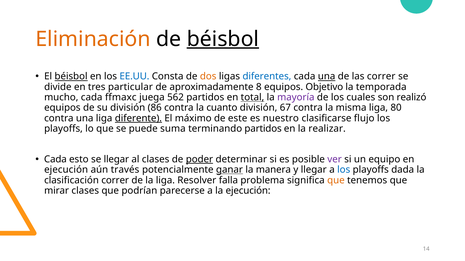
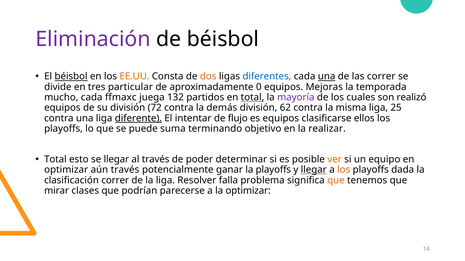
Eliminación colour: orange -> purple
béisbol at (223, 39) underline: present -> none
EE.UU colour: blue -> orange
8: 8 -> 0
Objetivo: Objetivo -> Mejoras
562: 562 -> 132
86: 86 -> 72
cuanto: cuanto -> demás
67: 67 -> 62
80: 80 -> 25
máximo: máximo -> intentar
este: este -> flujo
es nuestro: nuestro -> equipos
flujo: flujo -> ellos
terminando partidos: partidos -> objetivo
Cada at (55, 160): Cada -> Total
al clases: clases -> través
poder underline: present -> none
ver colour: purple -> orange
ejecución at (66, 170): ejecución -> optimizar
ganar underline: present -> none
la manera: manera -> playoffs
llegar at (314, 170) underline: none -> present
los at (344, 170) colour: blue -> orange
la ejecución: ejecución -> optimizar
